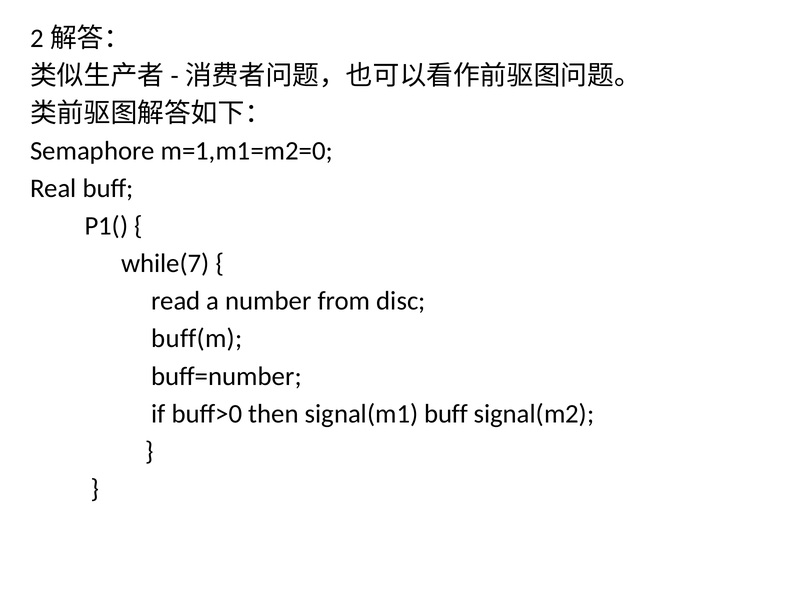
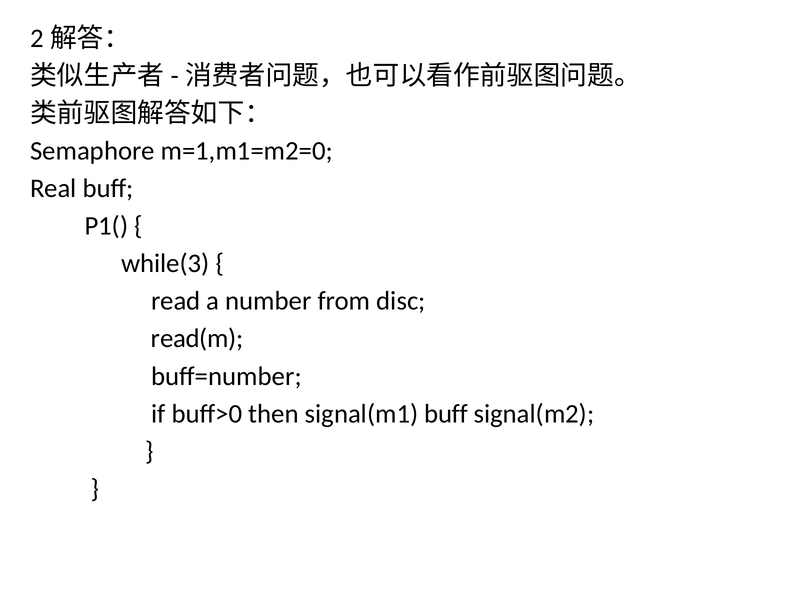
while(7: while(7 -> while(3
buff(m: buff(m -> read(m
